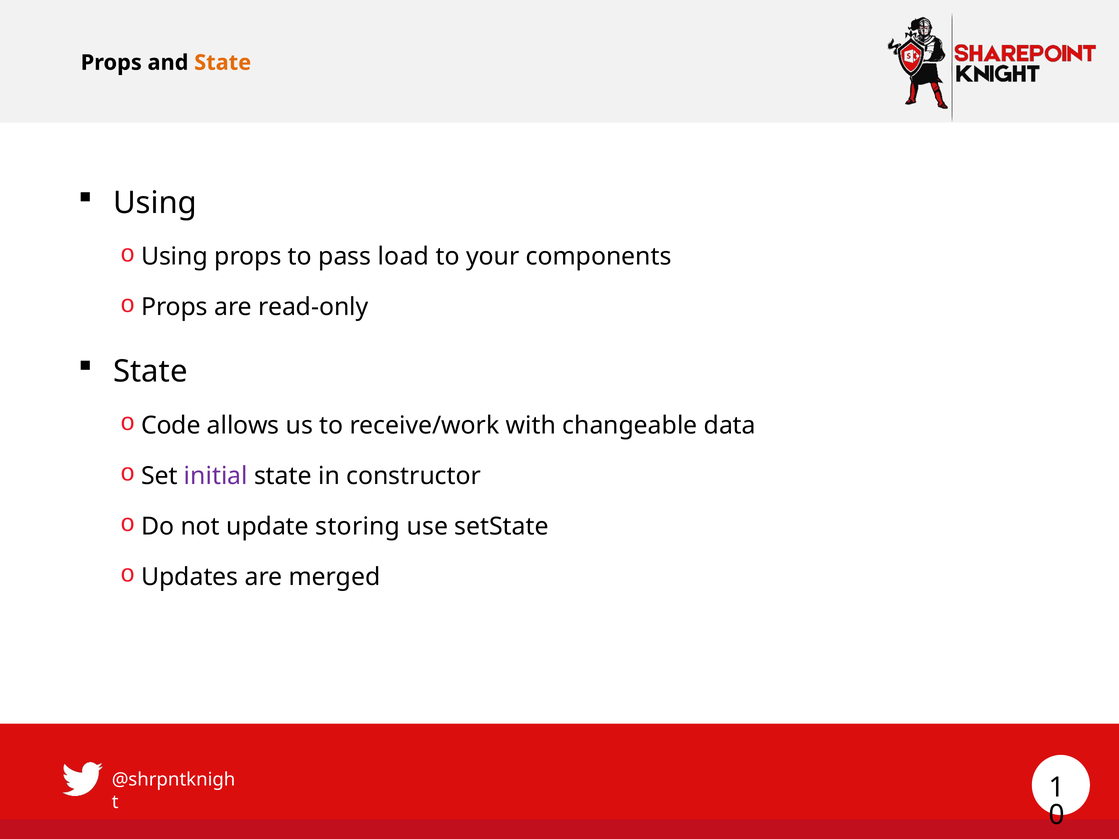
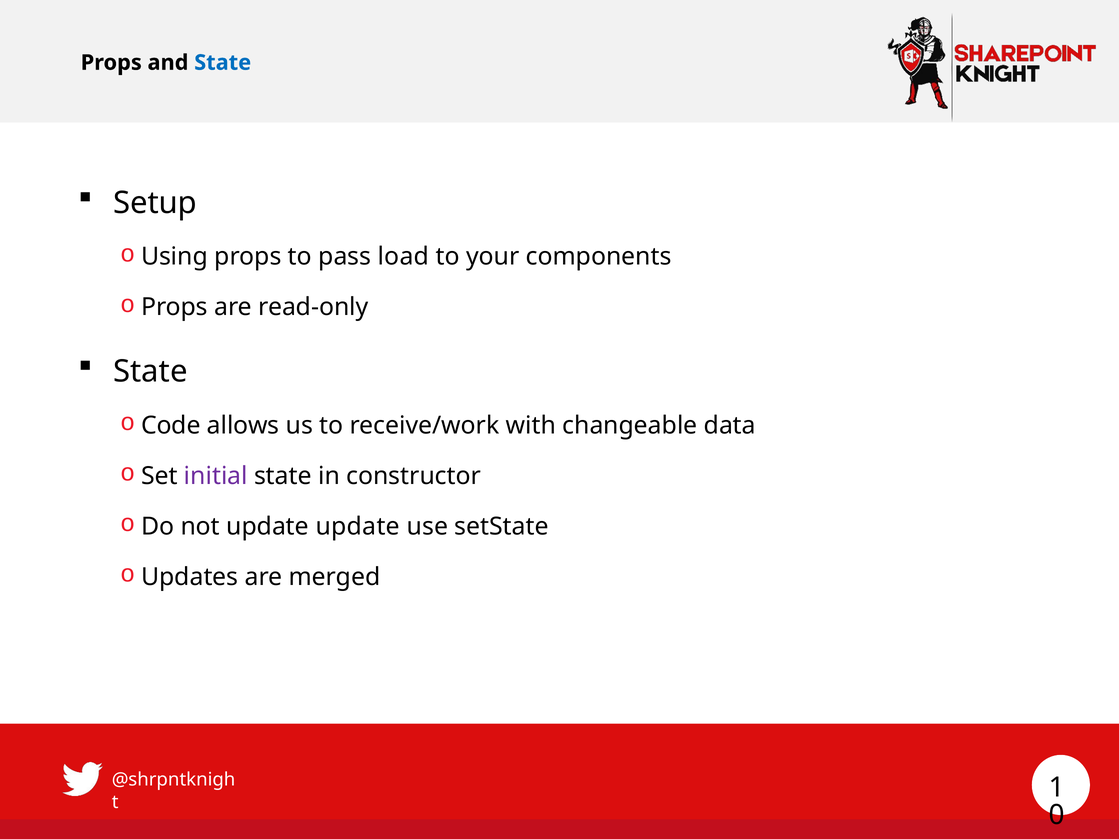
State at (223, 63) colour: orange -> blue
Using at (155, 203): Using -> Setup
update storing: storing -> update
